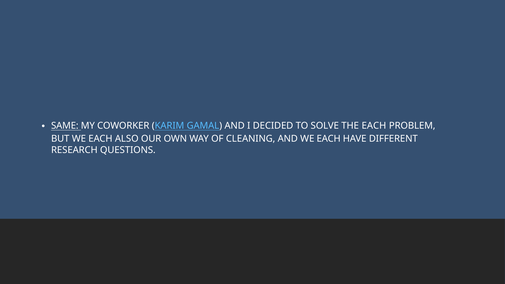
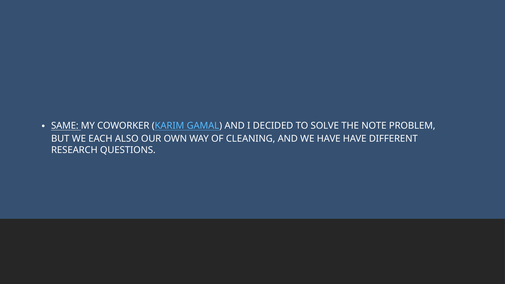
THE EACH: EACH -> NOTE
AND WE EACH: EACH -> HAVE
